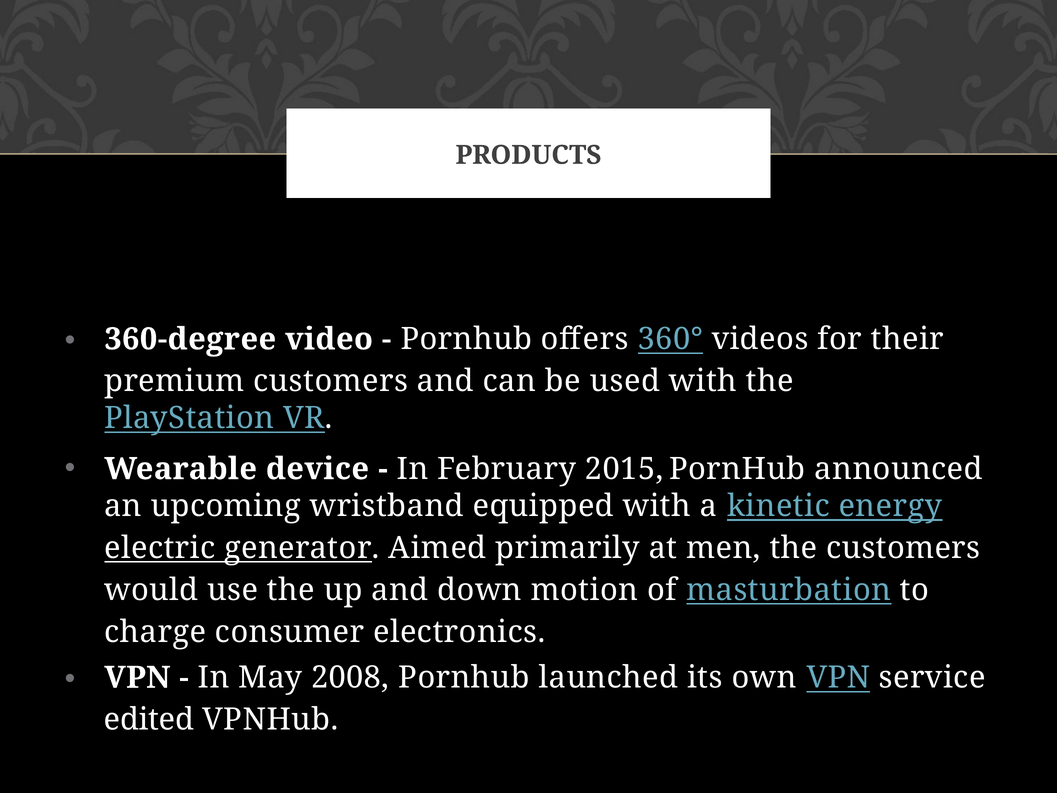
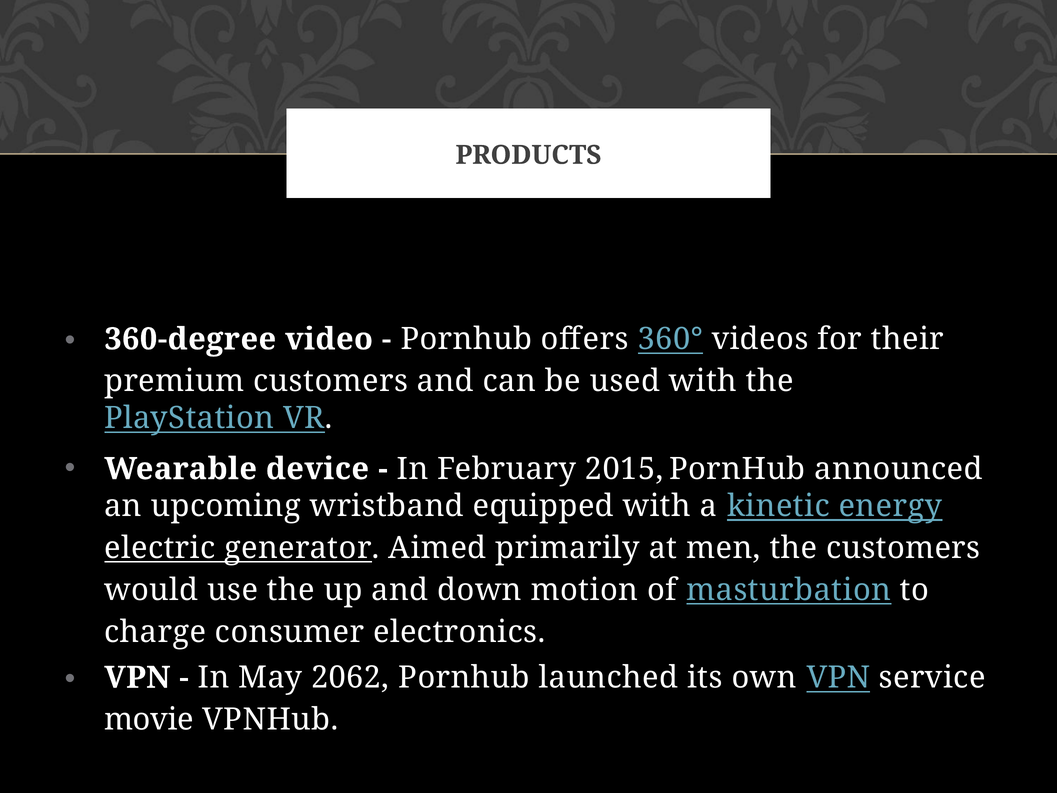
2008: 2008 -> 2062
edited: edited -> movie
